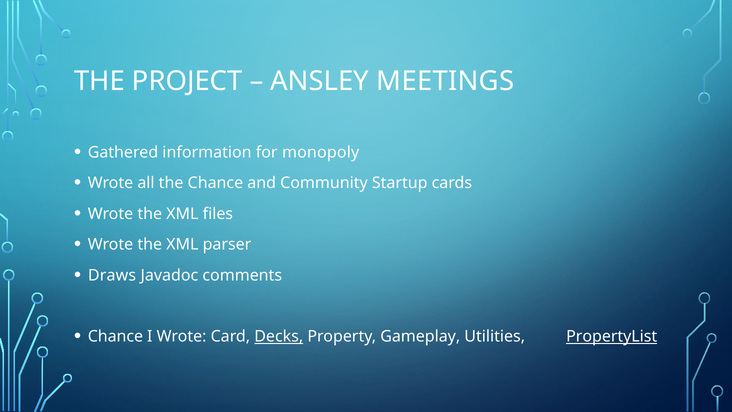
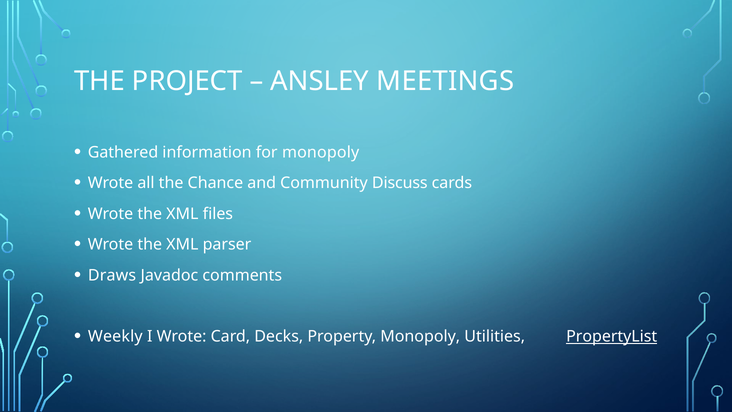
Startup: Startup -> Discuss
Chance at (115, 336): Chance -> Weekly
Decks underline: present -> none
Property Gameplay: Gameplay -> Monopoly
